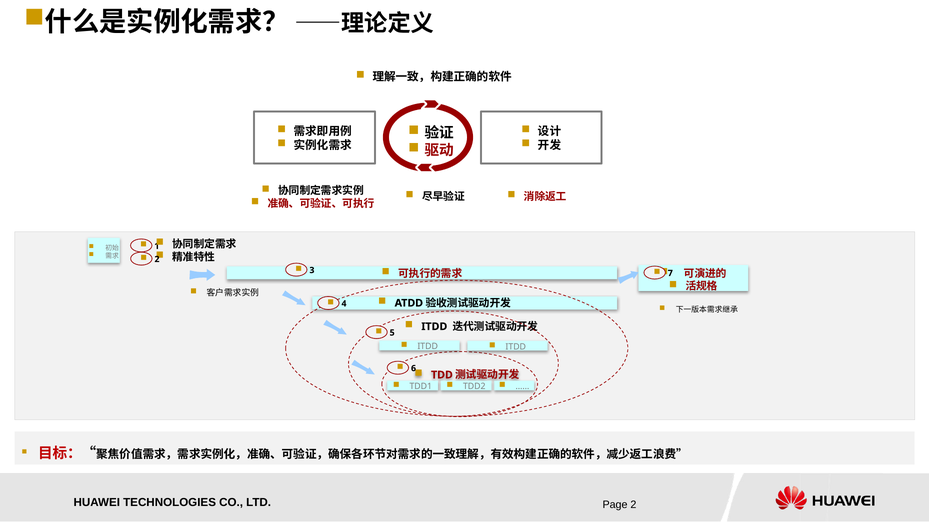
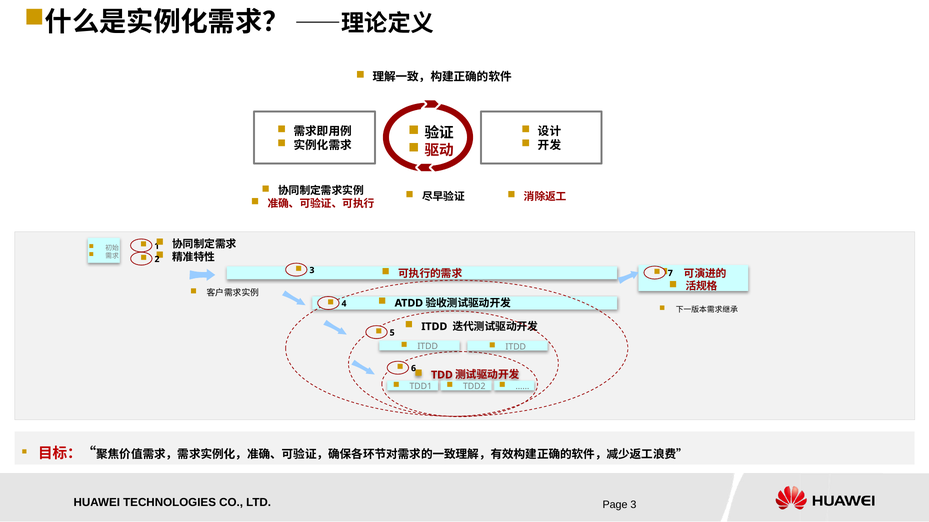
2 at (633, 505): 2 -> 3
